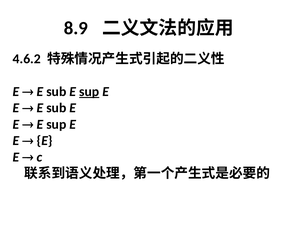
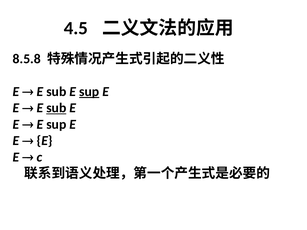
8.9: 8.9 -> 4.5
4.6.2: 4.6.2 -> 8.5.8
sub at (56, 108) underline: none -> present
